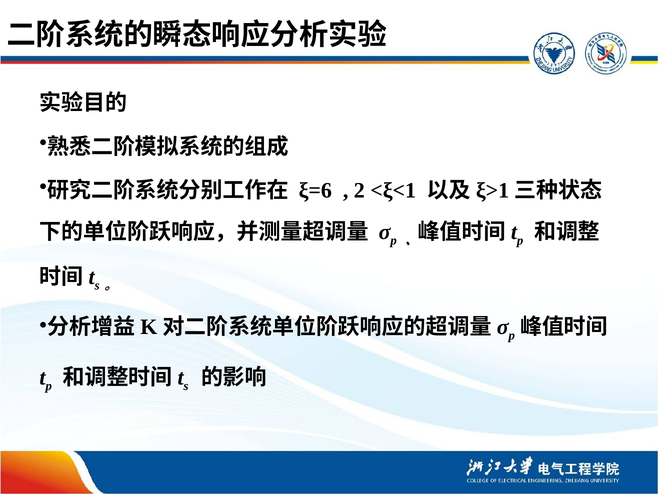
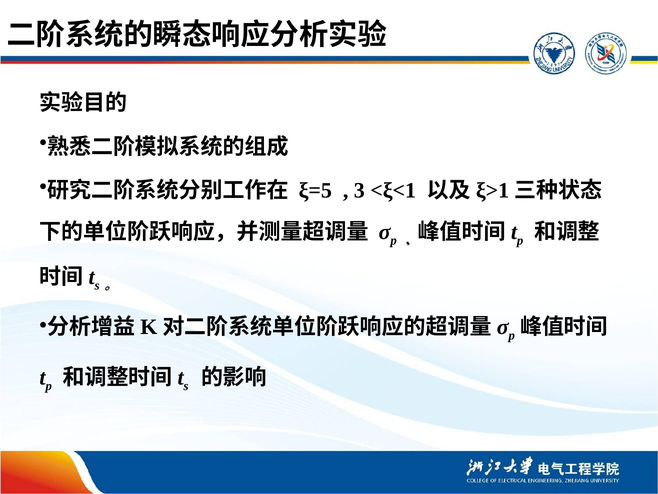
ξ=6: ξ=6 -> ξ=5
2: 2 -> 3
